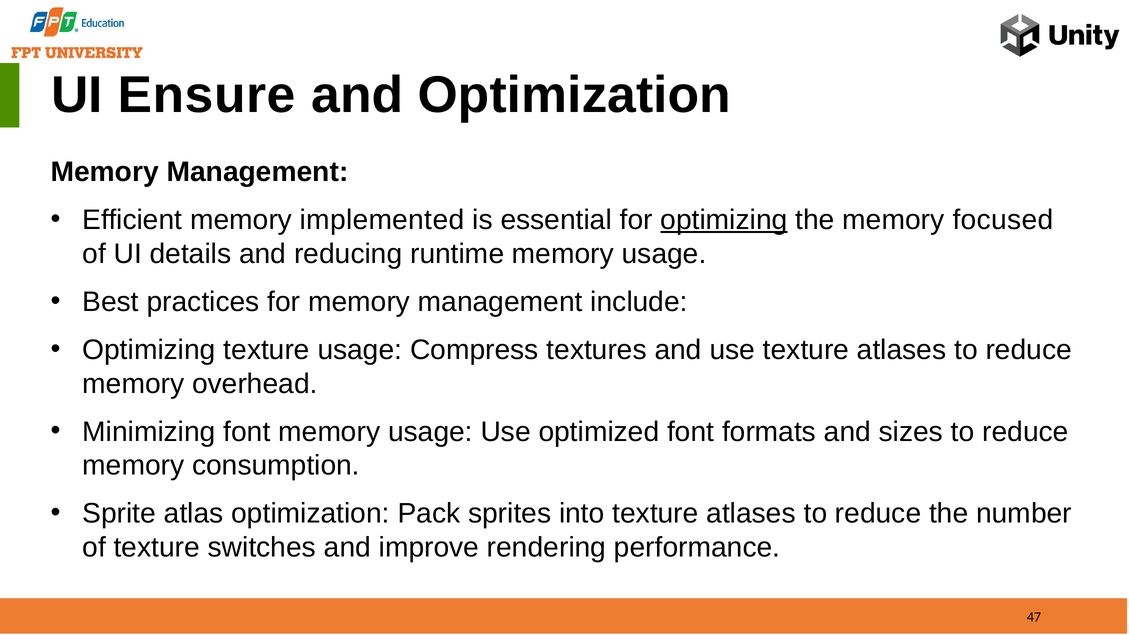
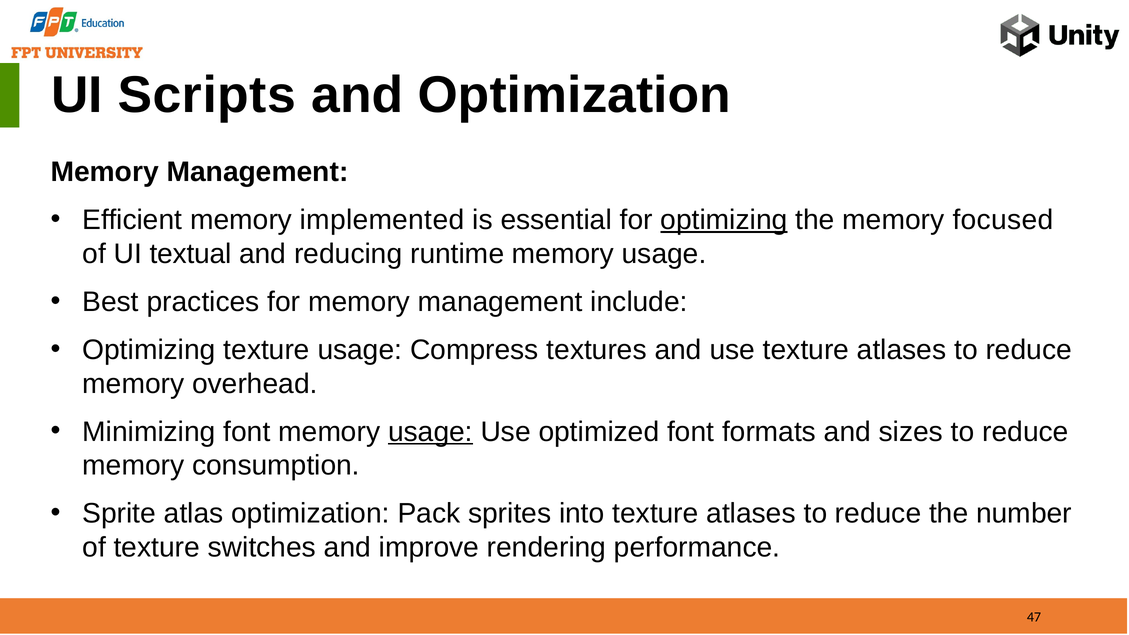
Ensure: Ensure -> Scripts
details: details -> textual
usage at (430, 432) underline: none -> present
